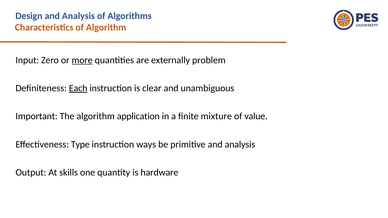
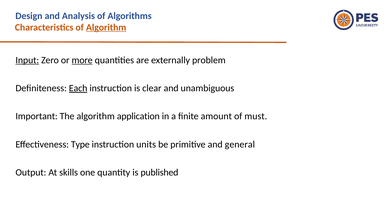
Algorithm at (106, 27) underline: none -> present
Input underline: none -> present
mixture: mixture -> amount
value: value -> must
ways: ways -> units
primitive and analysis: analysis -> general
hardware: hardware -> published
